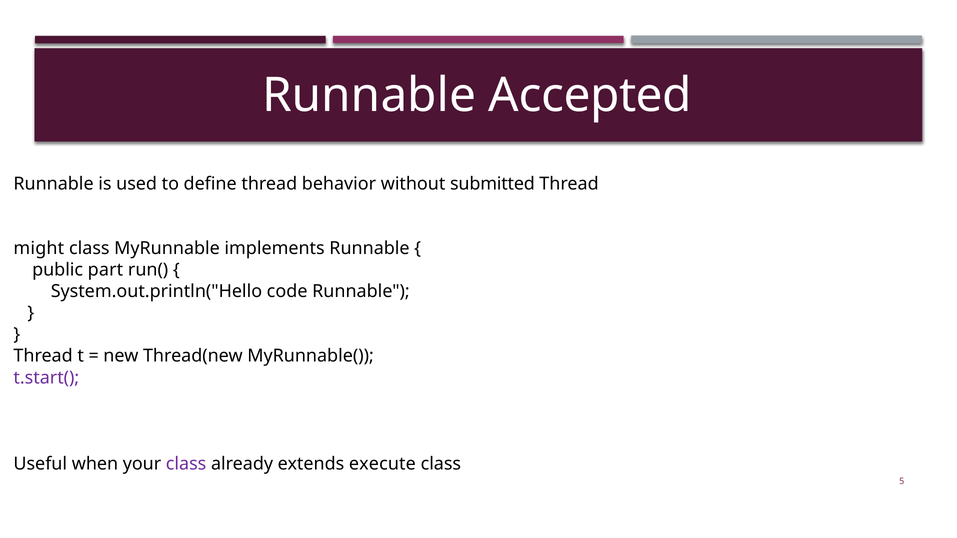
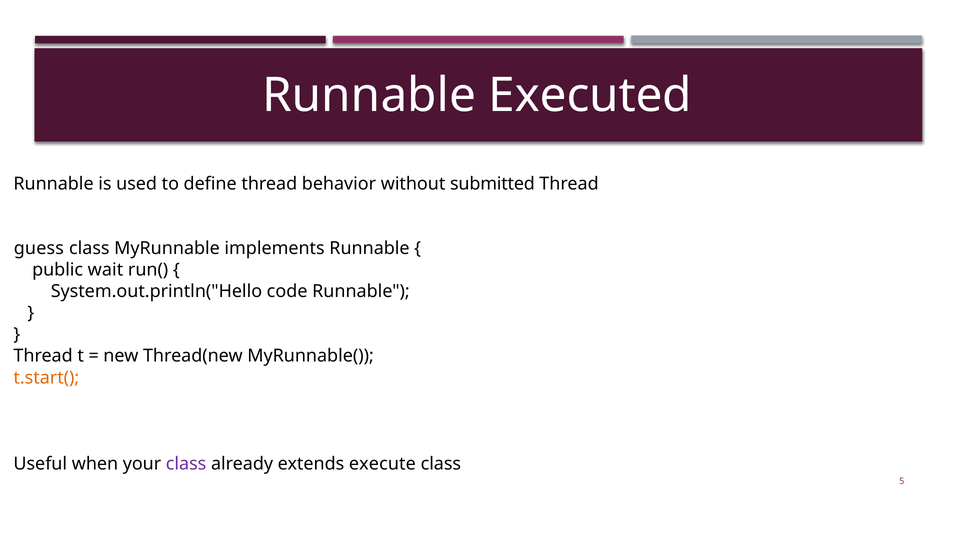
Accepted: Accepted -> Executed
might: might -> guess
part: part -> wait
t.start( colour: purple -> orange
